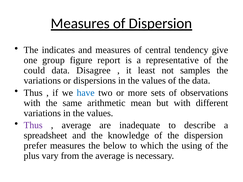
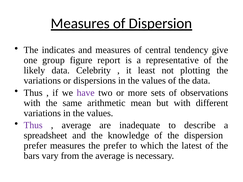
could: could -> likely
Disagree: Disagree -> Celebrity
samples: samples -> plotting
have colour: blue -> purple
the below: below -> prefer
using: using -> latest
plus: plus -> bars
